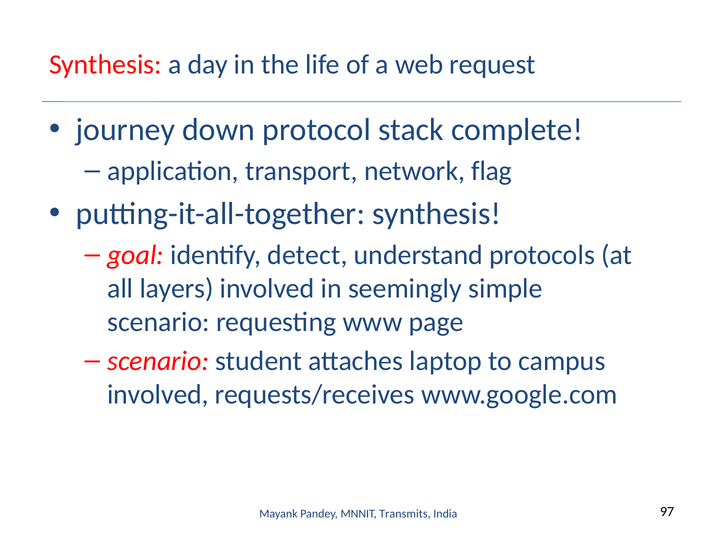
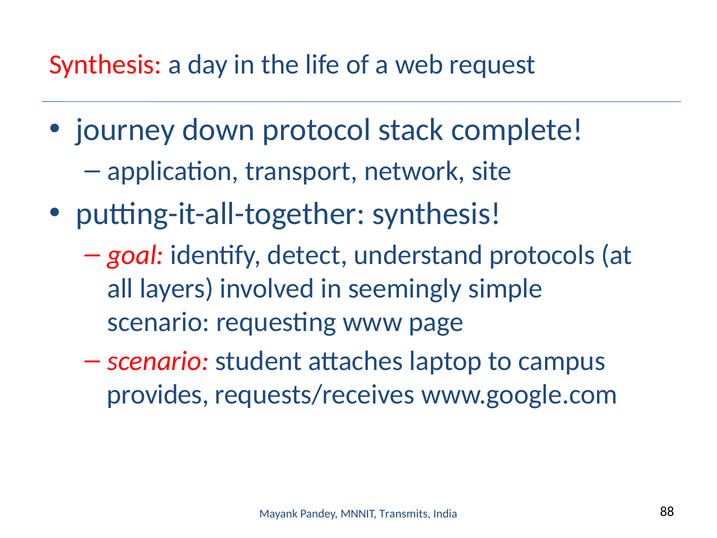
flag: flag -> site
involved at (158, 394): involved -> provides
97: 97 -> 88
